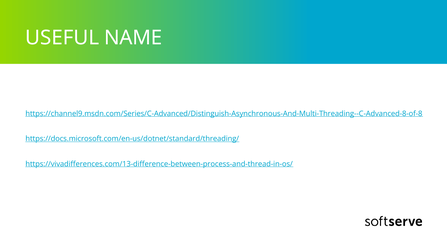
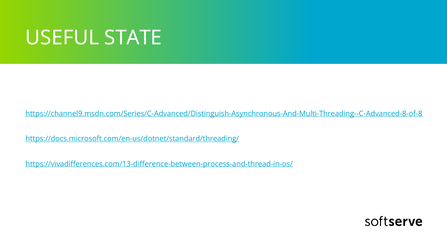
NAME: NAME -> STATE
